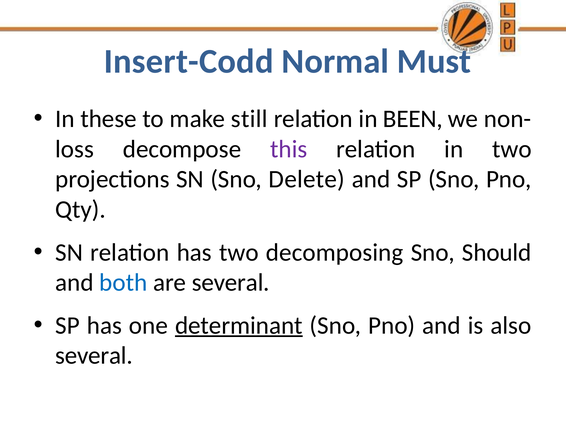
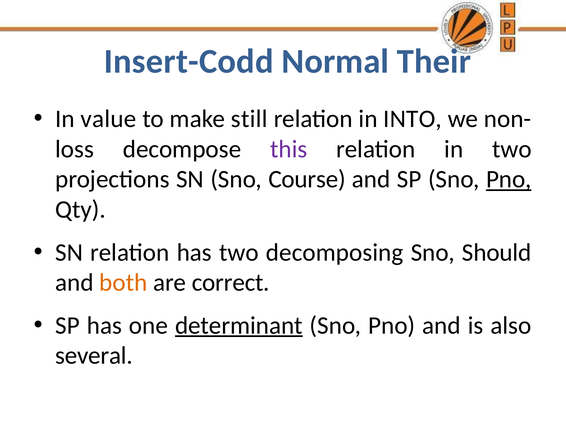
Must: Must -> Their
these: these -> value
BEEN: BEEN -> INTO
Delete: Delete -> Course
Pno at (509, 179) underline: none -> present
both colour: blue -> orange
are several: several -> correct
